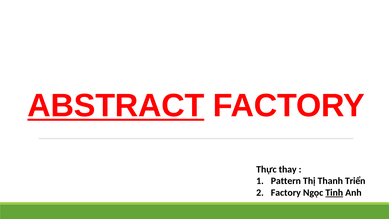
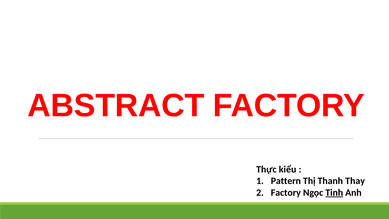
ABSTRACT underline: present -> none
thay: thay -> kiểu
Triển: Triển -> Thay
